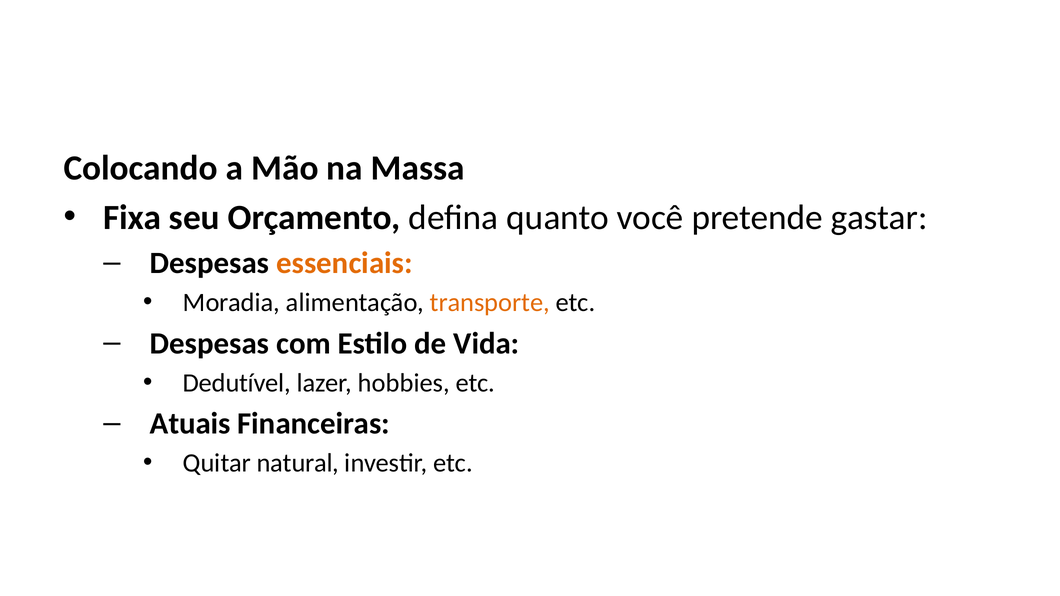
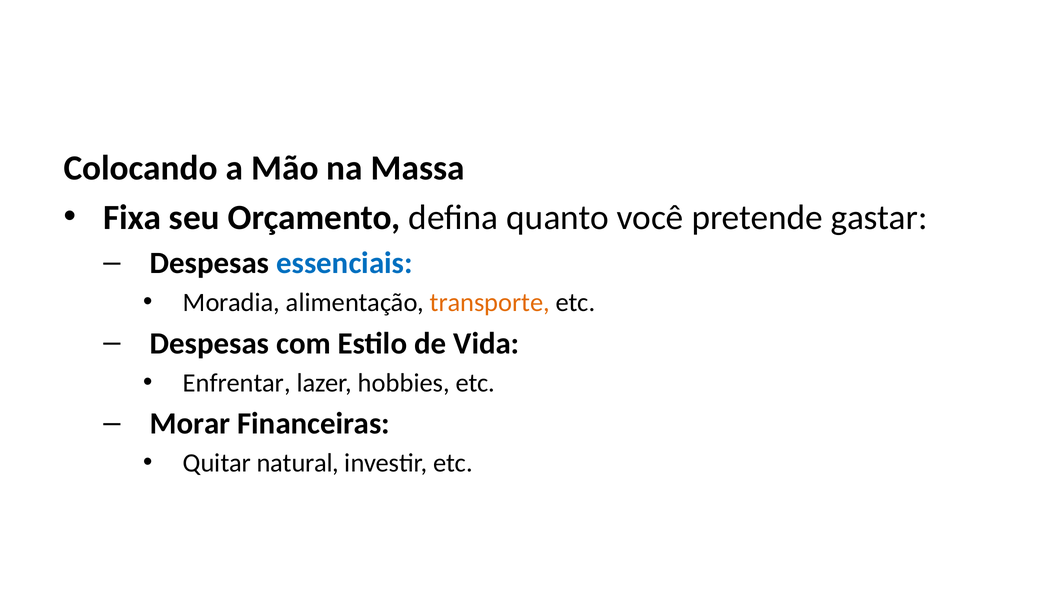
essenciais colour: orange -> blue
Dedutível: Dedutível -> Enfrentar
Atuais: Atuais -> Morar
